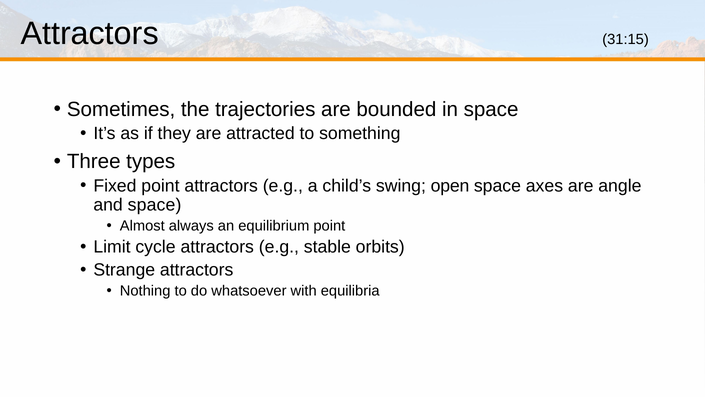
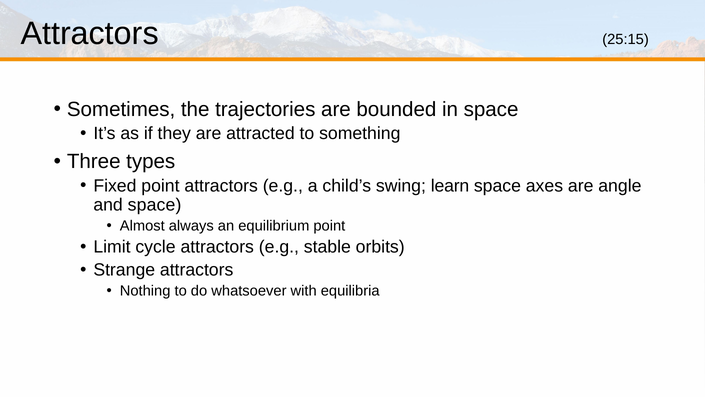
31:15: 31:15 -> 25:15
open: open -> learn
